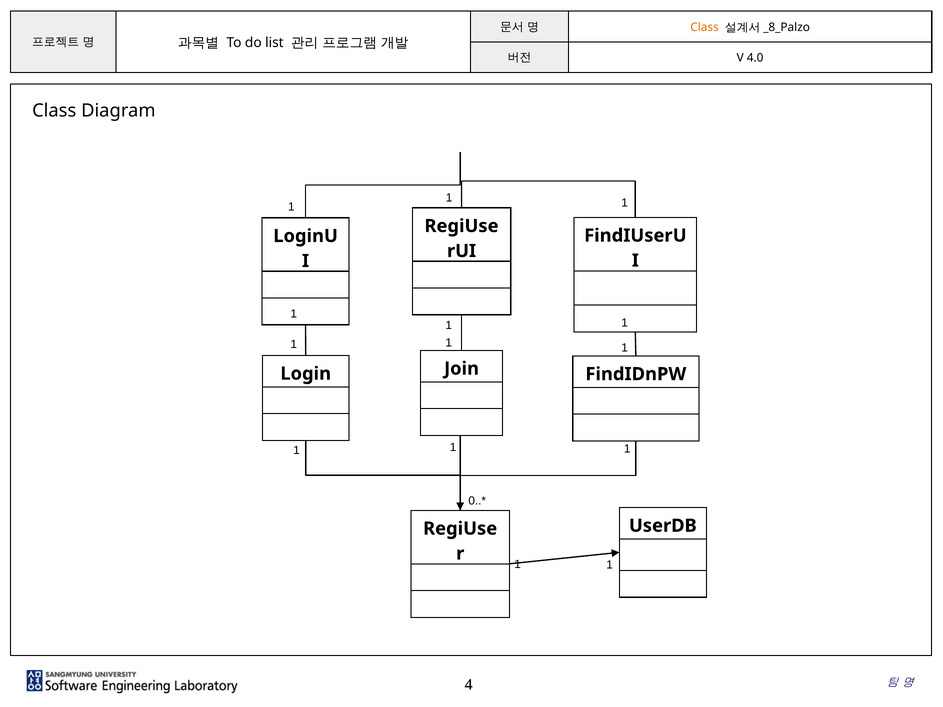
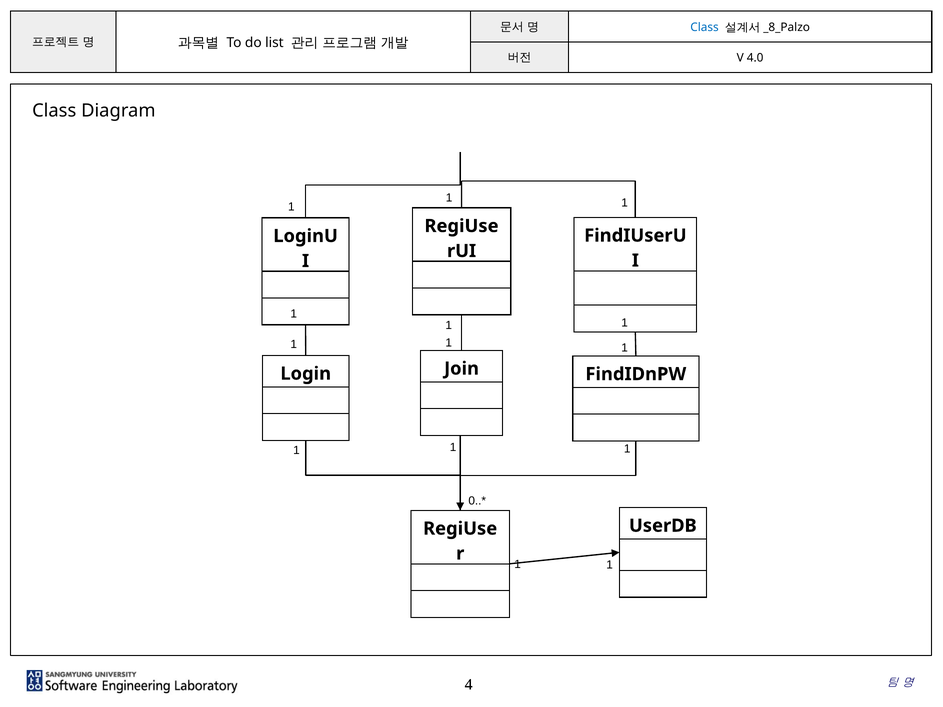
Class at (704, 27) colour: orange -> blue
